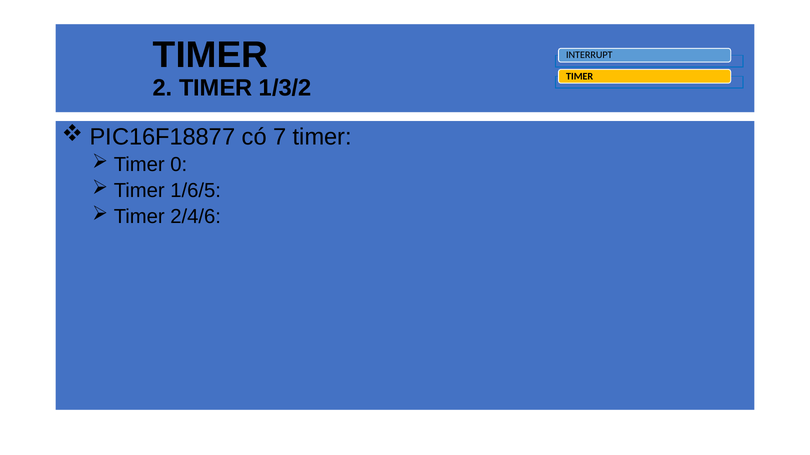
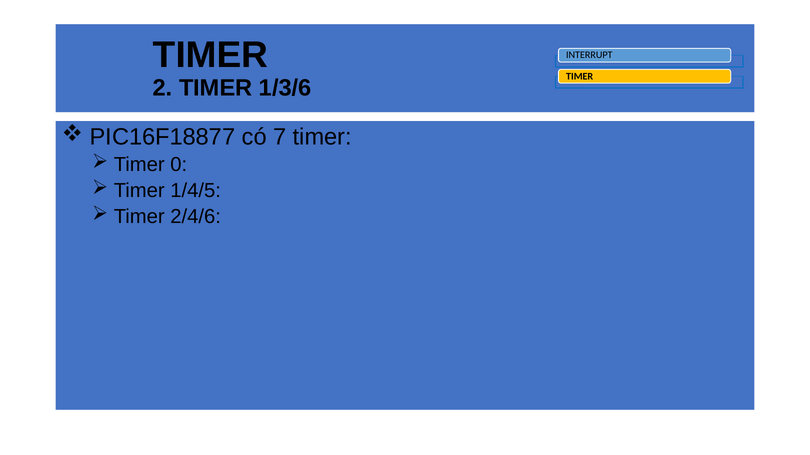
1/3/2: 1/3/2 -> 1/3/6
1/6/5: 1/6/5 -> 1/4/5
